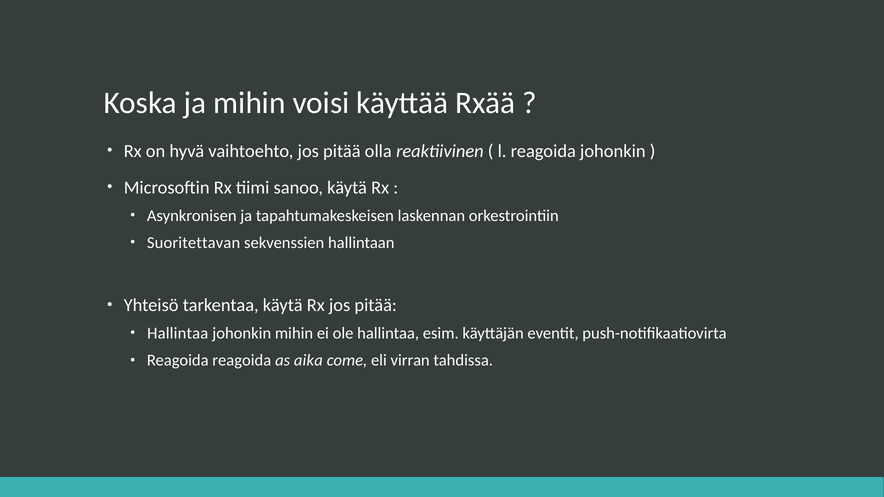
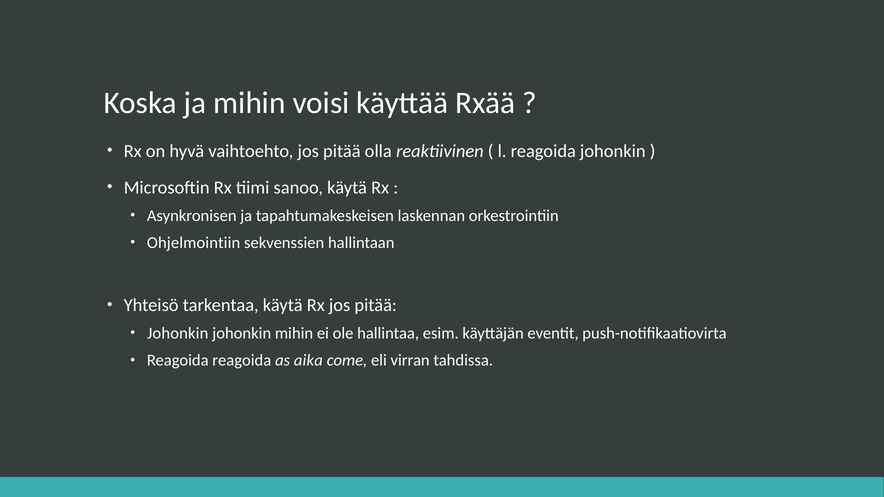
Suoritettavan: Suoritettavan -> Ohjelmointiin
Hallintaa at (178, 333): Hallintaa -> Johonkin
